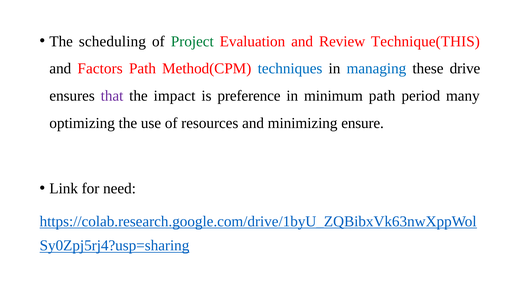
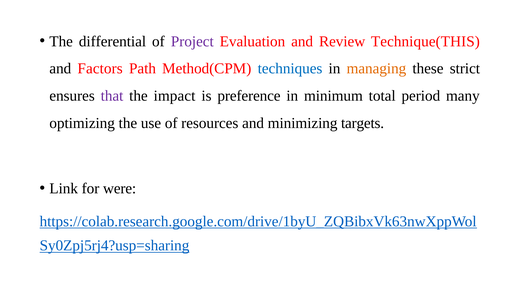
scheduling: scheduling -> differential
Project colour: green -> purple
managing colour: blue -> orange
drive: drive -> strict
minimum path: path -> total
ensure: ensure -> targets
need: need -> were
